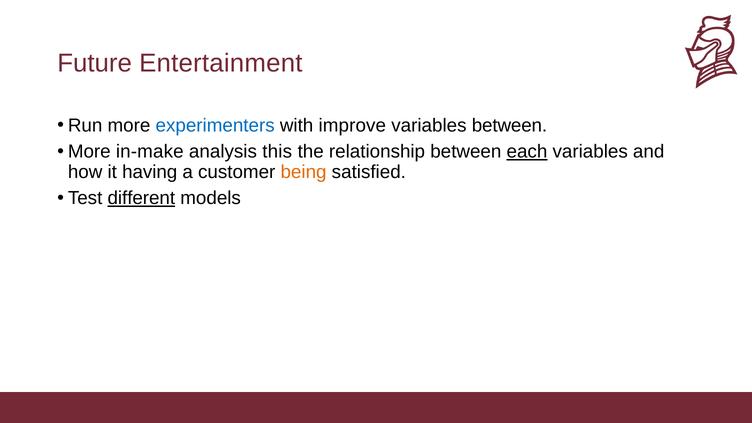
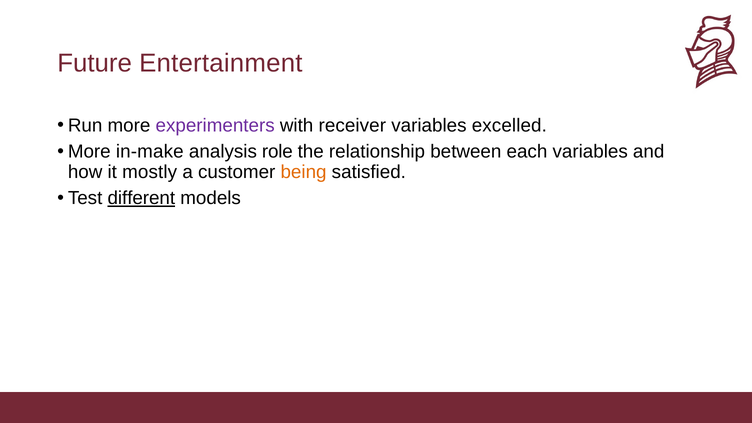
experimenters colour: blue -> purple
improve: improve -> receiver
variables between: between -> excelled
this: this -> role
each underline: present -> none
having: having -> mostly
